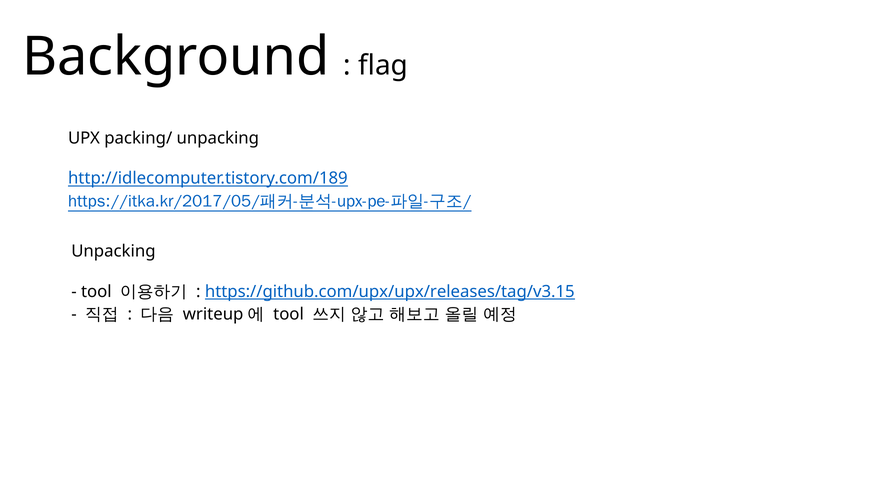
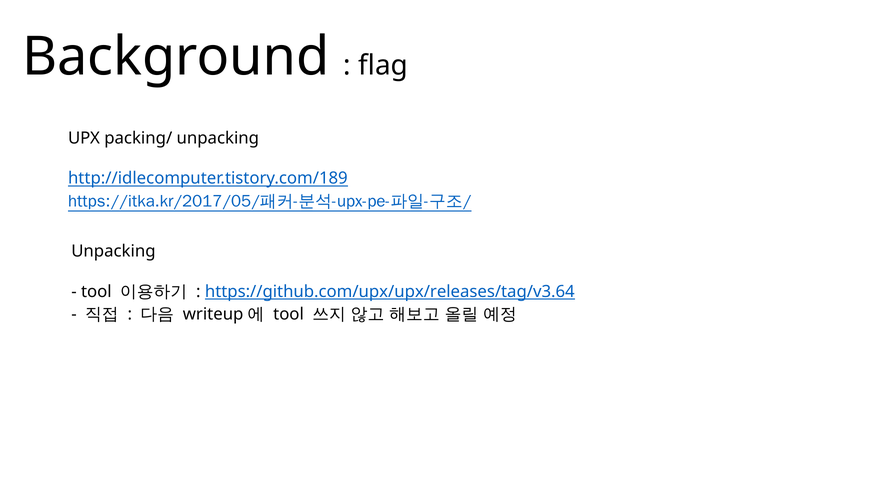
https://github.com/upx/upx/releases/tag/v3.15: https://github.com/upx/upx/releases/tag/v3.15 -> https://github.com/upx/upx/releases/tag/v3.64
